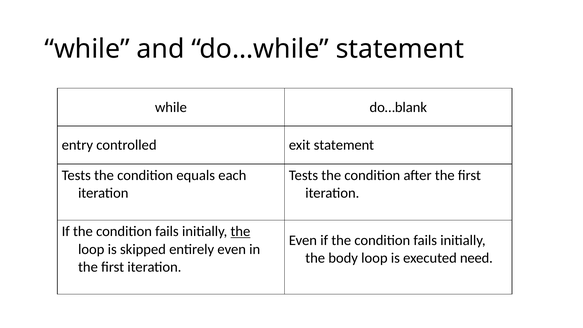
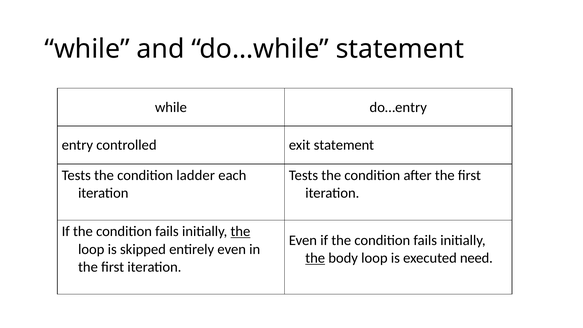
do…blank: do…blank -> do…entry
equals: equals -> ladder
the at (315, 258) underline: none -> present
